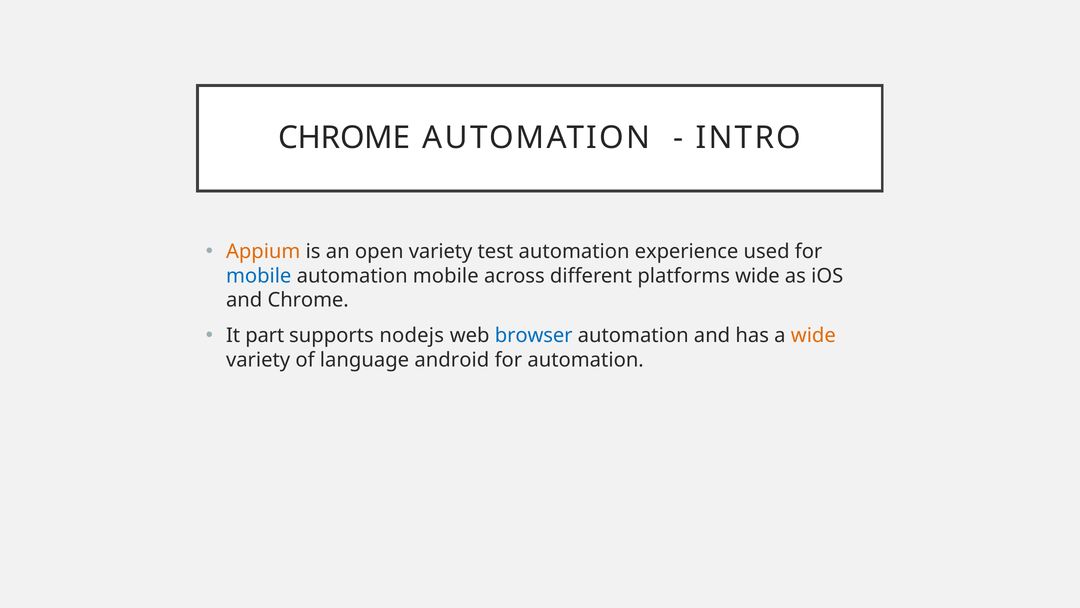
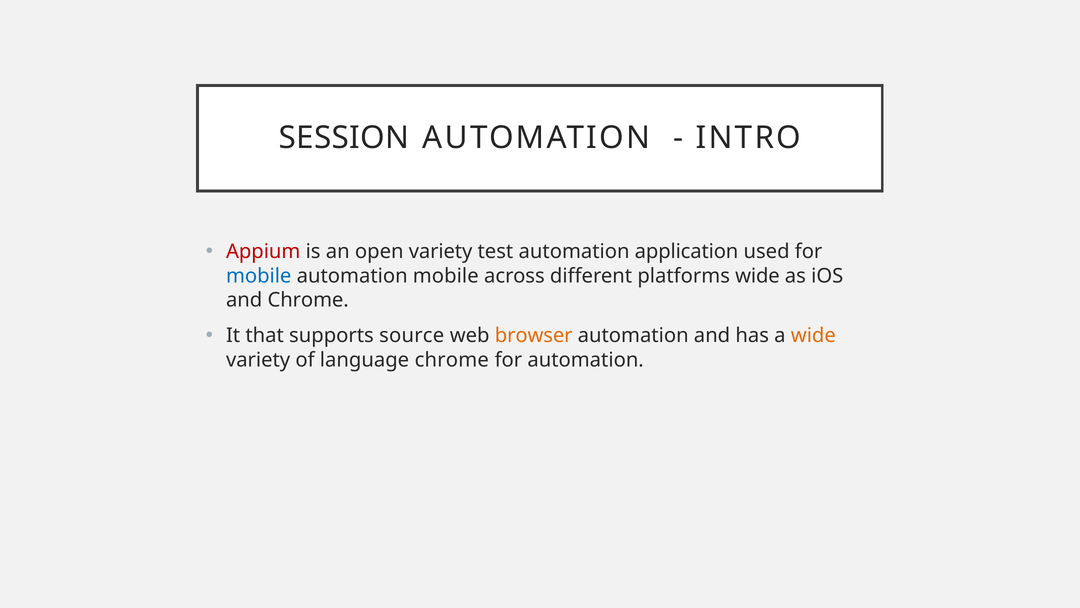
CHROME at (344, 138): CHROME -> SESSION
Appium colour: orange -> red
experience: experience -> application
part: part -> that
nodejs: nodejs -> source
browser colour: blue -> orange
language android: android -> chrome
